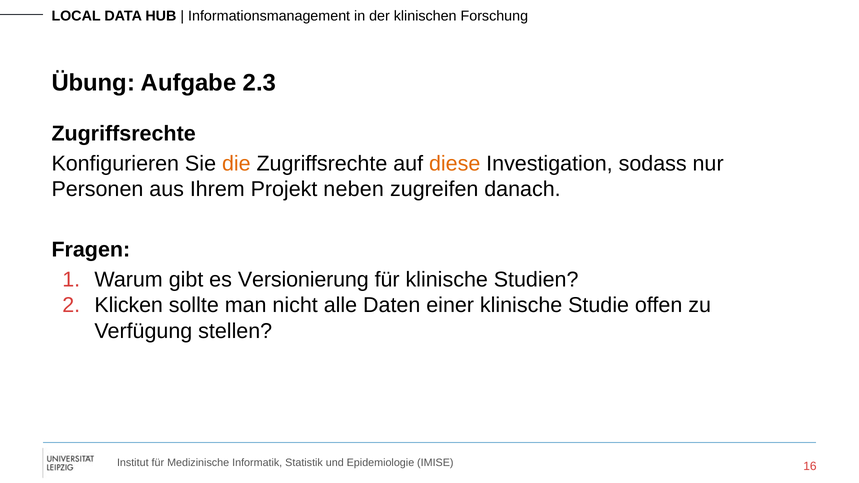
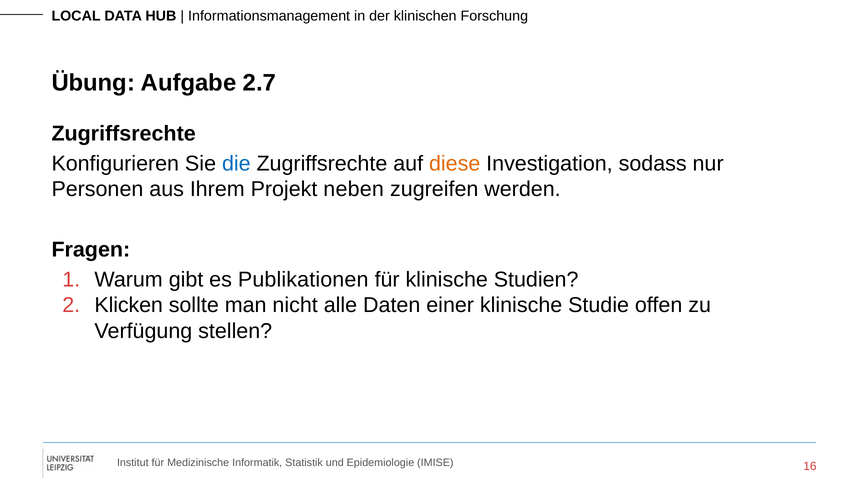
2.3: 2.3 -> 2.7
die colour: orange -> blue
danach: danach -> werden
Versionierung: Versionierung -> Publikationen
